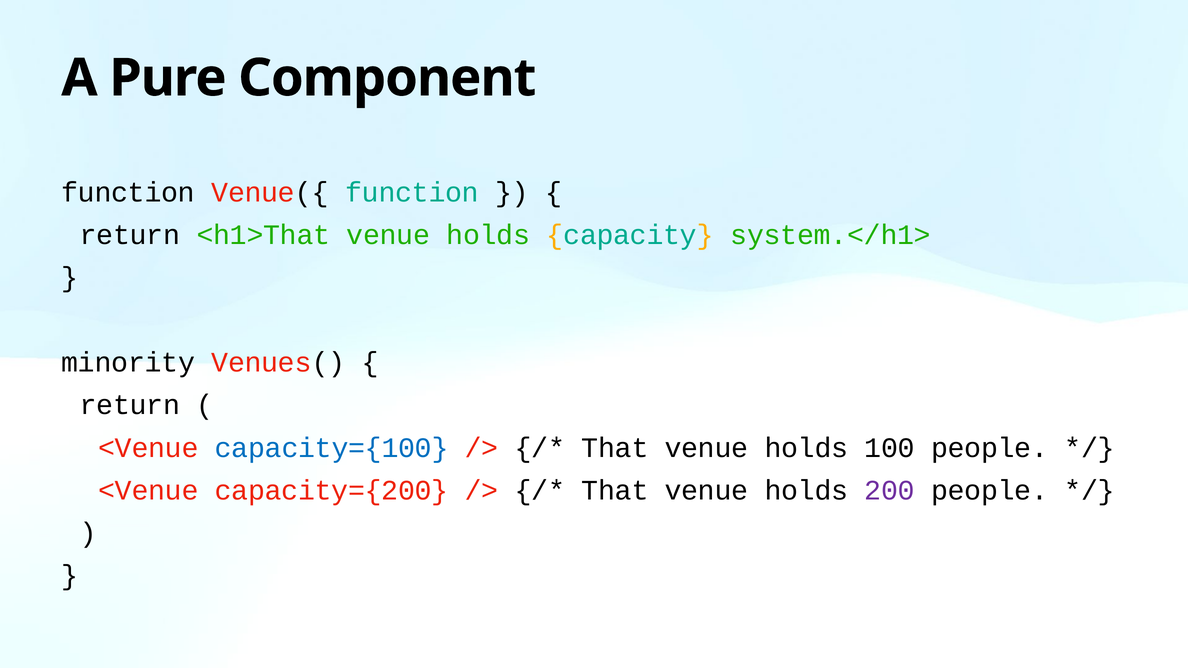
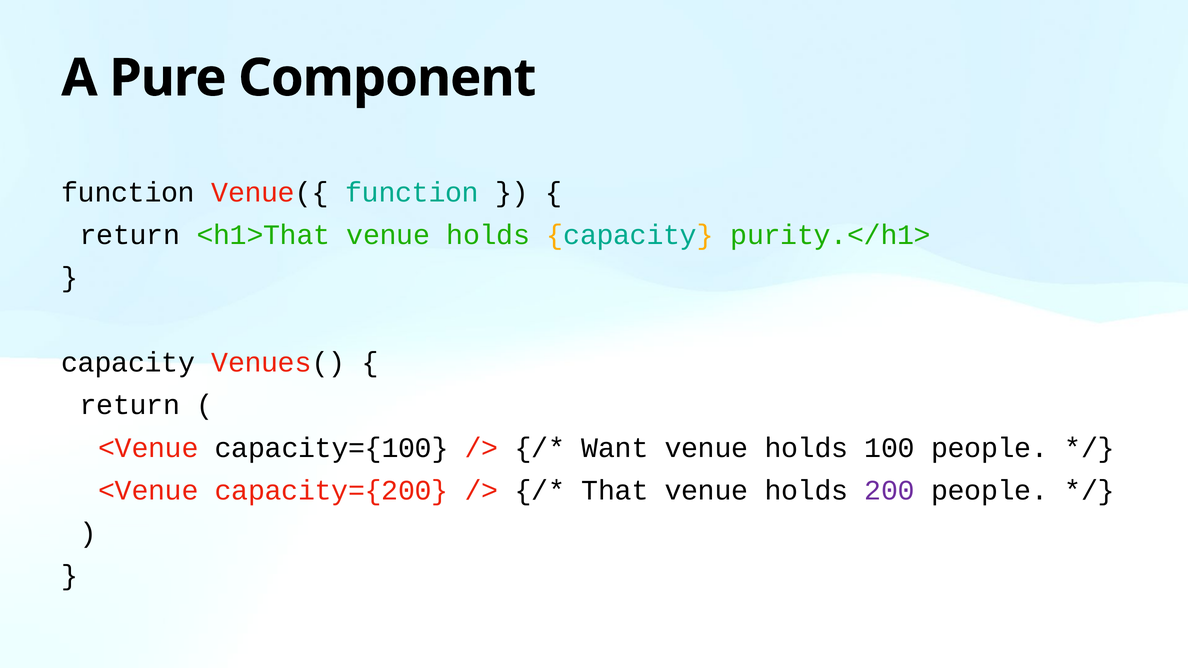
system.</h1>: system.</h1> -> purity.</h1>
minority at (128, 363): minority -> capacity
capacity={100 colour: blue -> black
That at (615, 448): That -> Want
